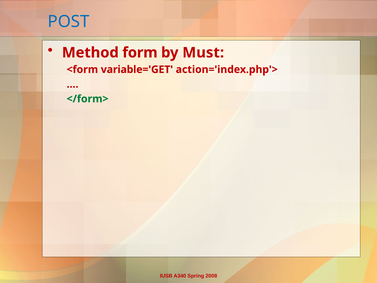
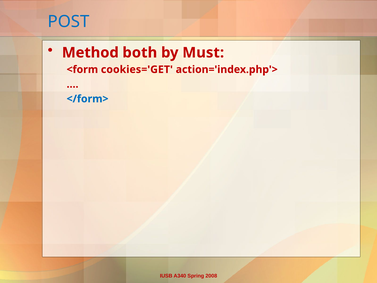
form: form -> both
variable='GET: variable='GET -> cookies='GET
</form> colour: green -> blue
